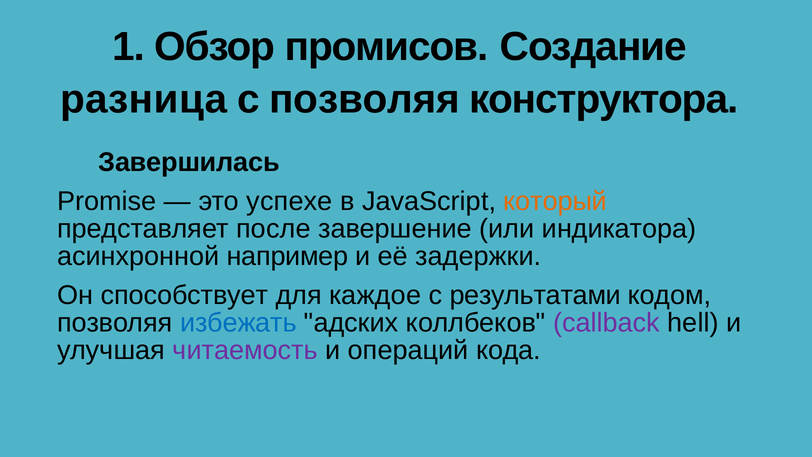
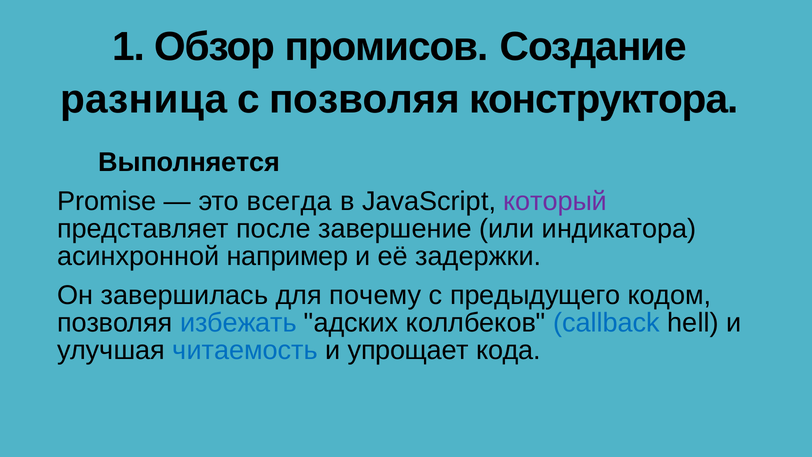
Завершилась: Завершилась -> Выполняется
успехе: успехе -> всегда
который colour: orange -> purple
способствует: способствует -> завершилась
каждое: каждое -> почему
результатами: результатами -> предыдущего
callback colour: purple -> blue
читаемость colour: purple -> blue
операций: операций -> упрощает
